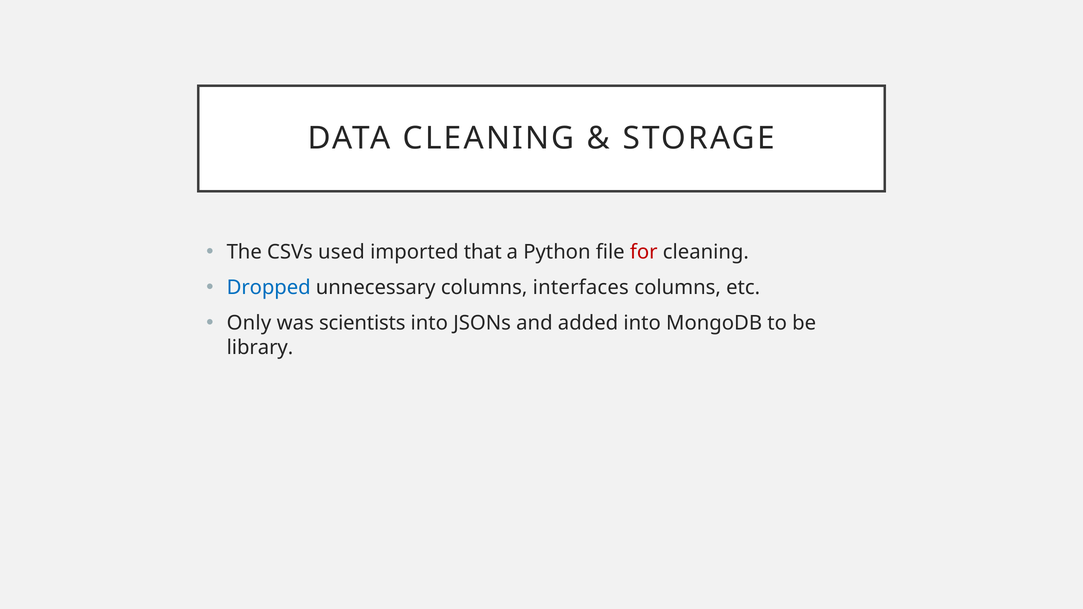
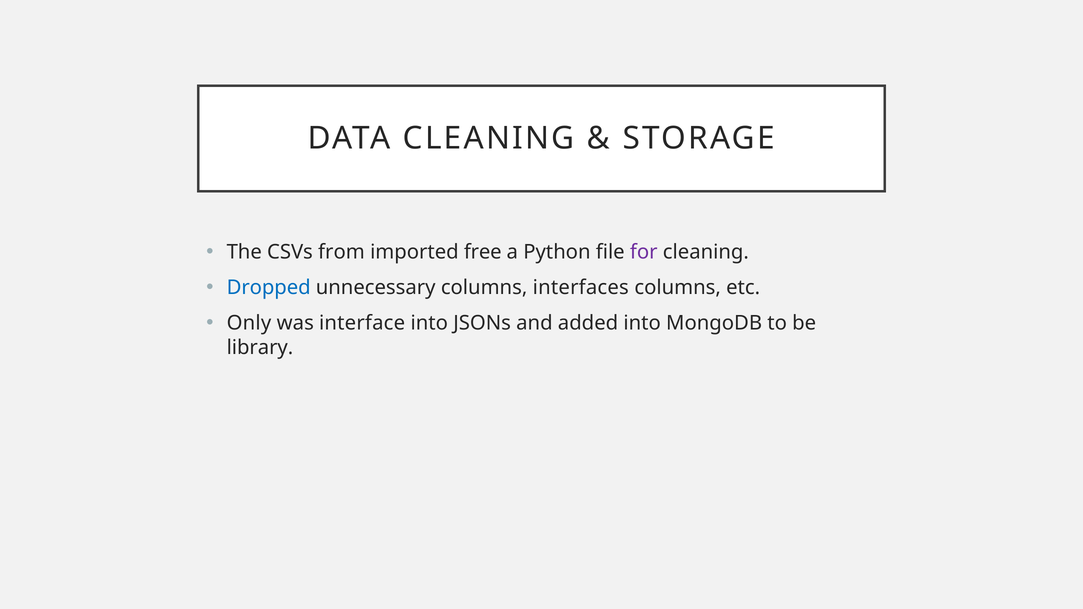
used: used -> from
that: that -> free
for colour: red -> purple
scientists: scientists -> interface
